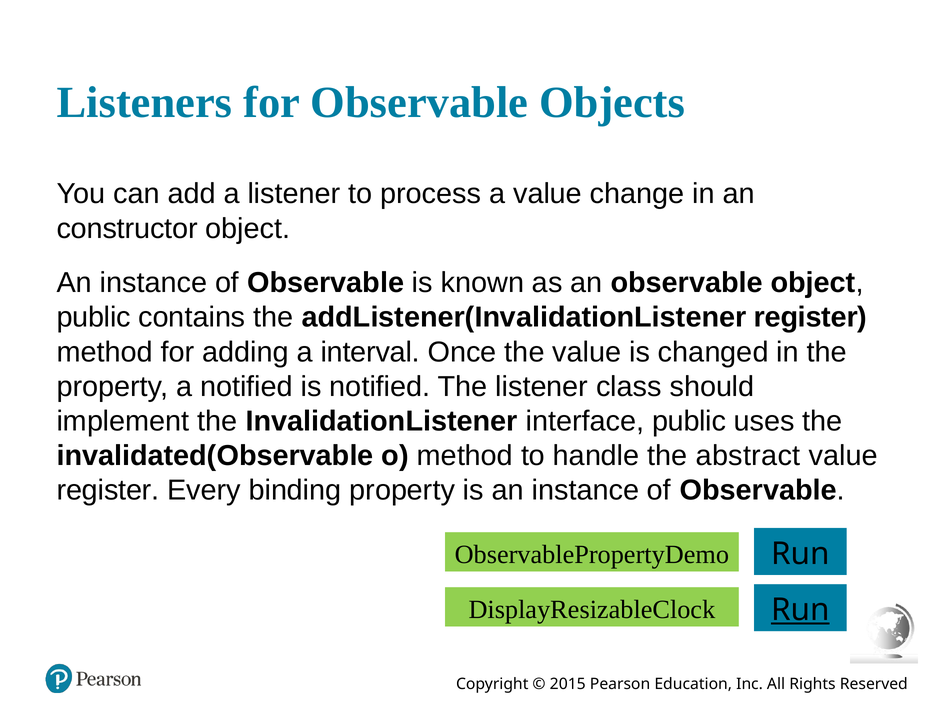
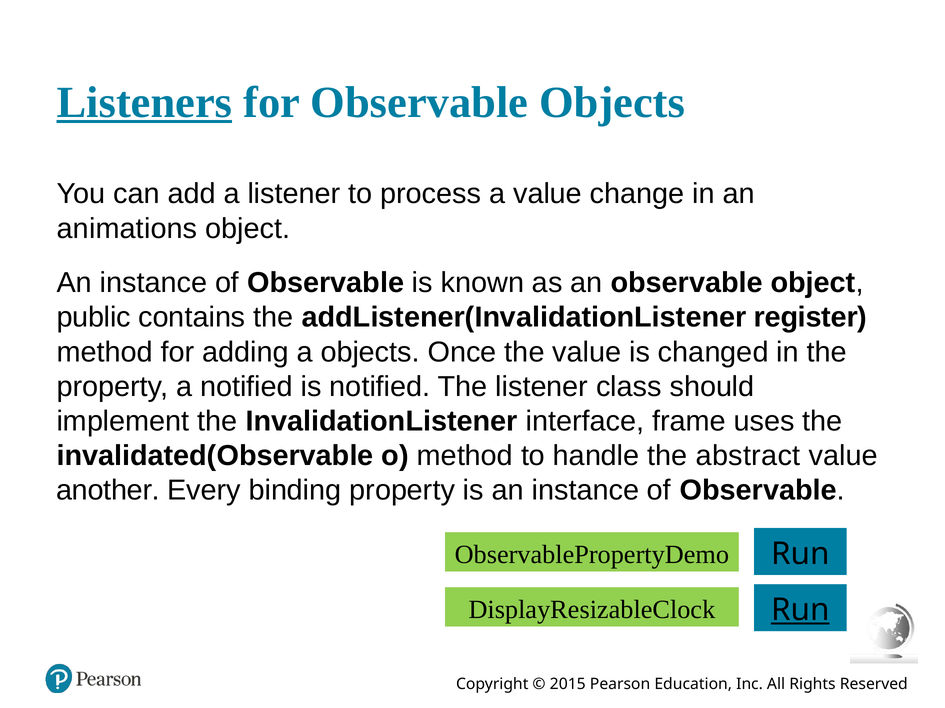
Listeners underline: none -> present
constructor: constructor -> animations
a interval: interval -> objects
interface public: public -> frame
register at (108, 491): register -> another
